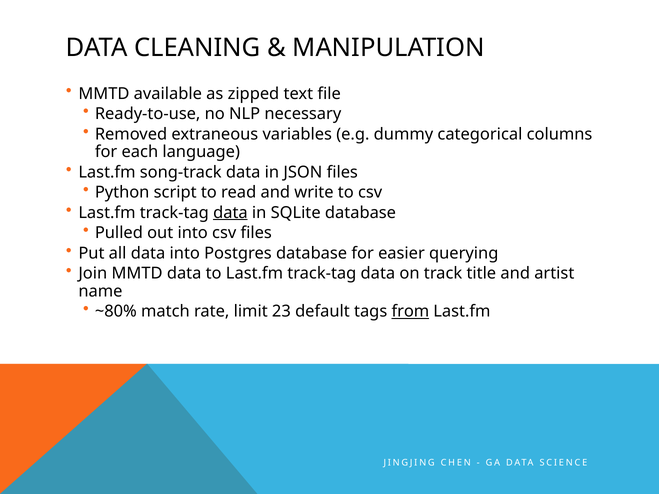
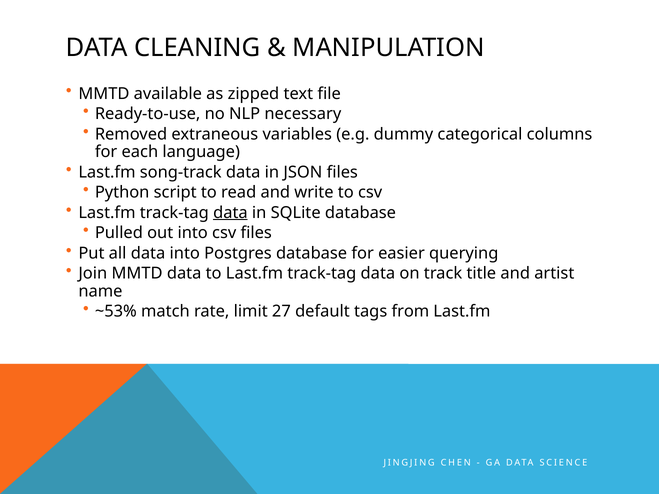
~80%: ~80% -> ~53%
23: 23 -> 27
from underline: present -> none
